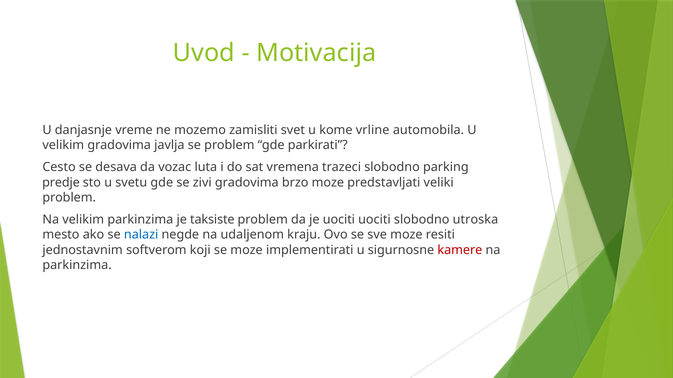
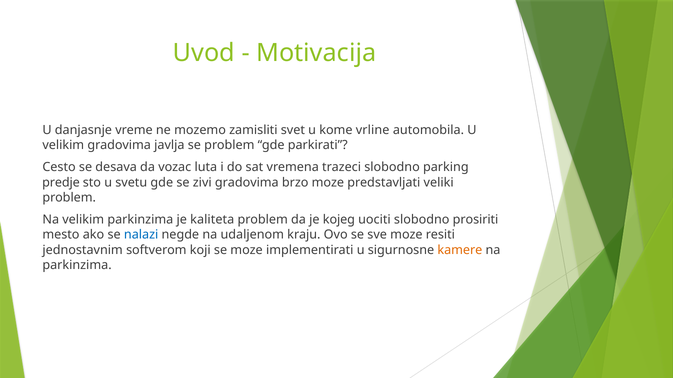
taksiste: taksiste -> kaliteta
je uociti: uociti -> kojeg
utroska: utroska -> prosiriti
kamere colour: red -> orange
